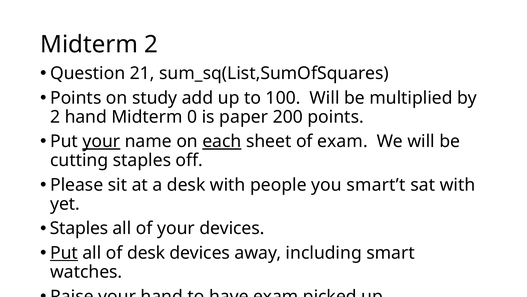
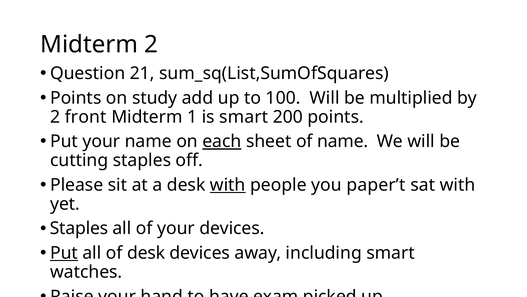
2 hand: hand -> front
0: 0 -> 1
is paper: paper -> smart
your at (101, 141) underline: present -> none
of exam: exam -> name
with at (228, 185) underline: none -> present
smart’t: smart’t -> paper’t
